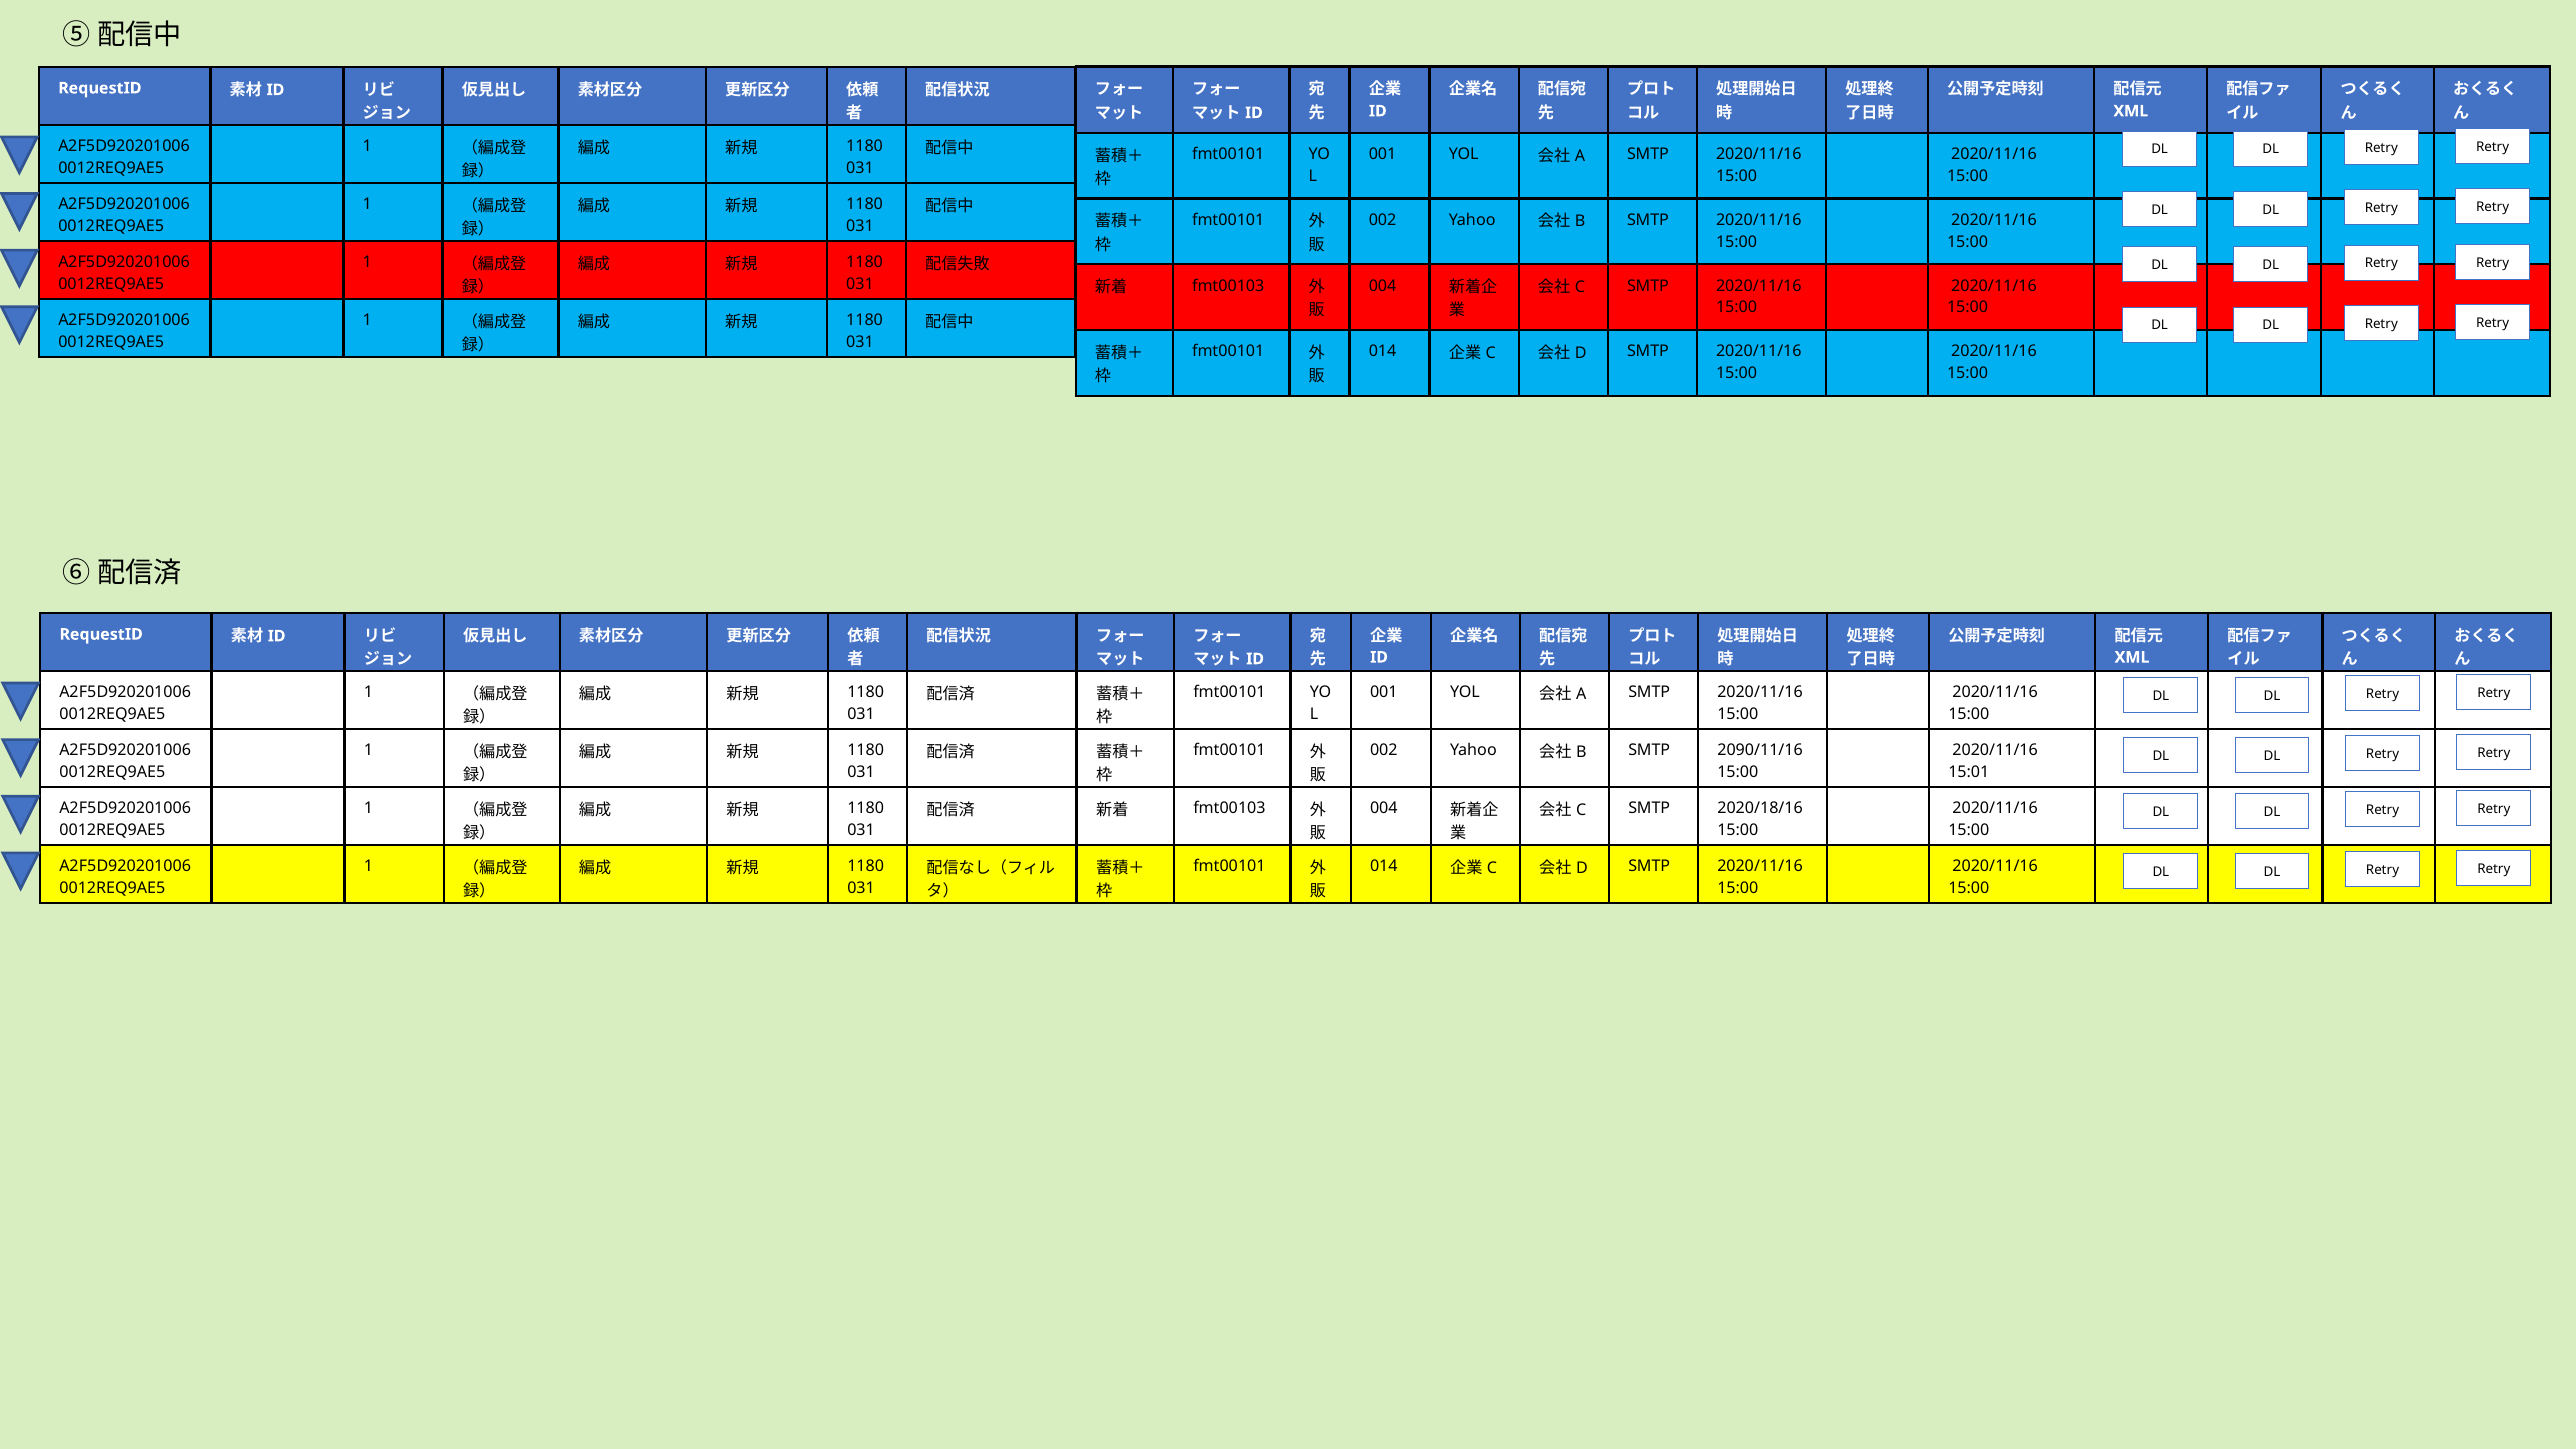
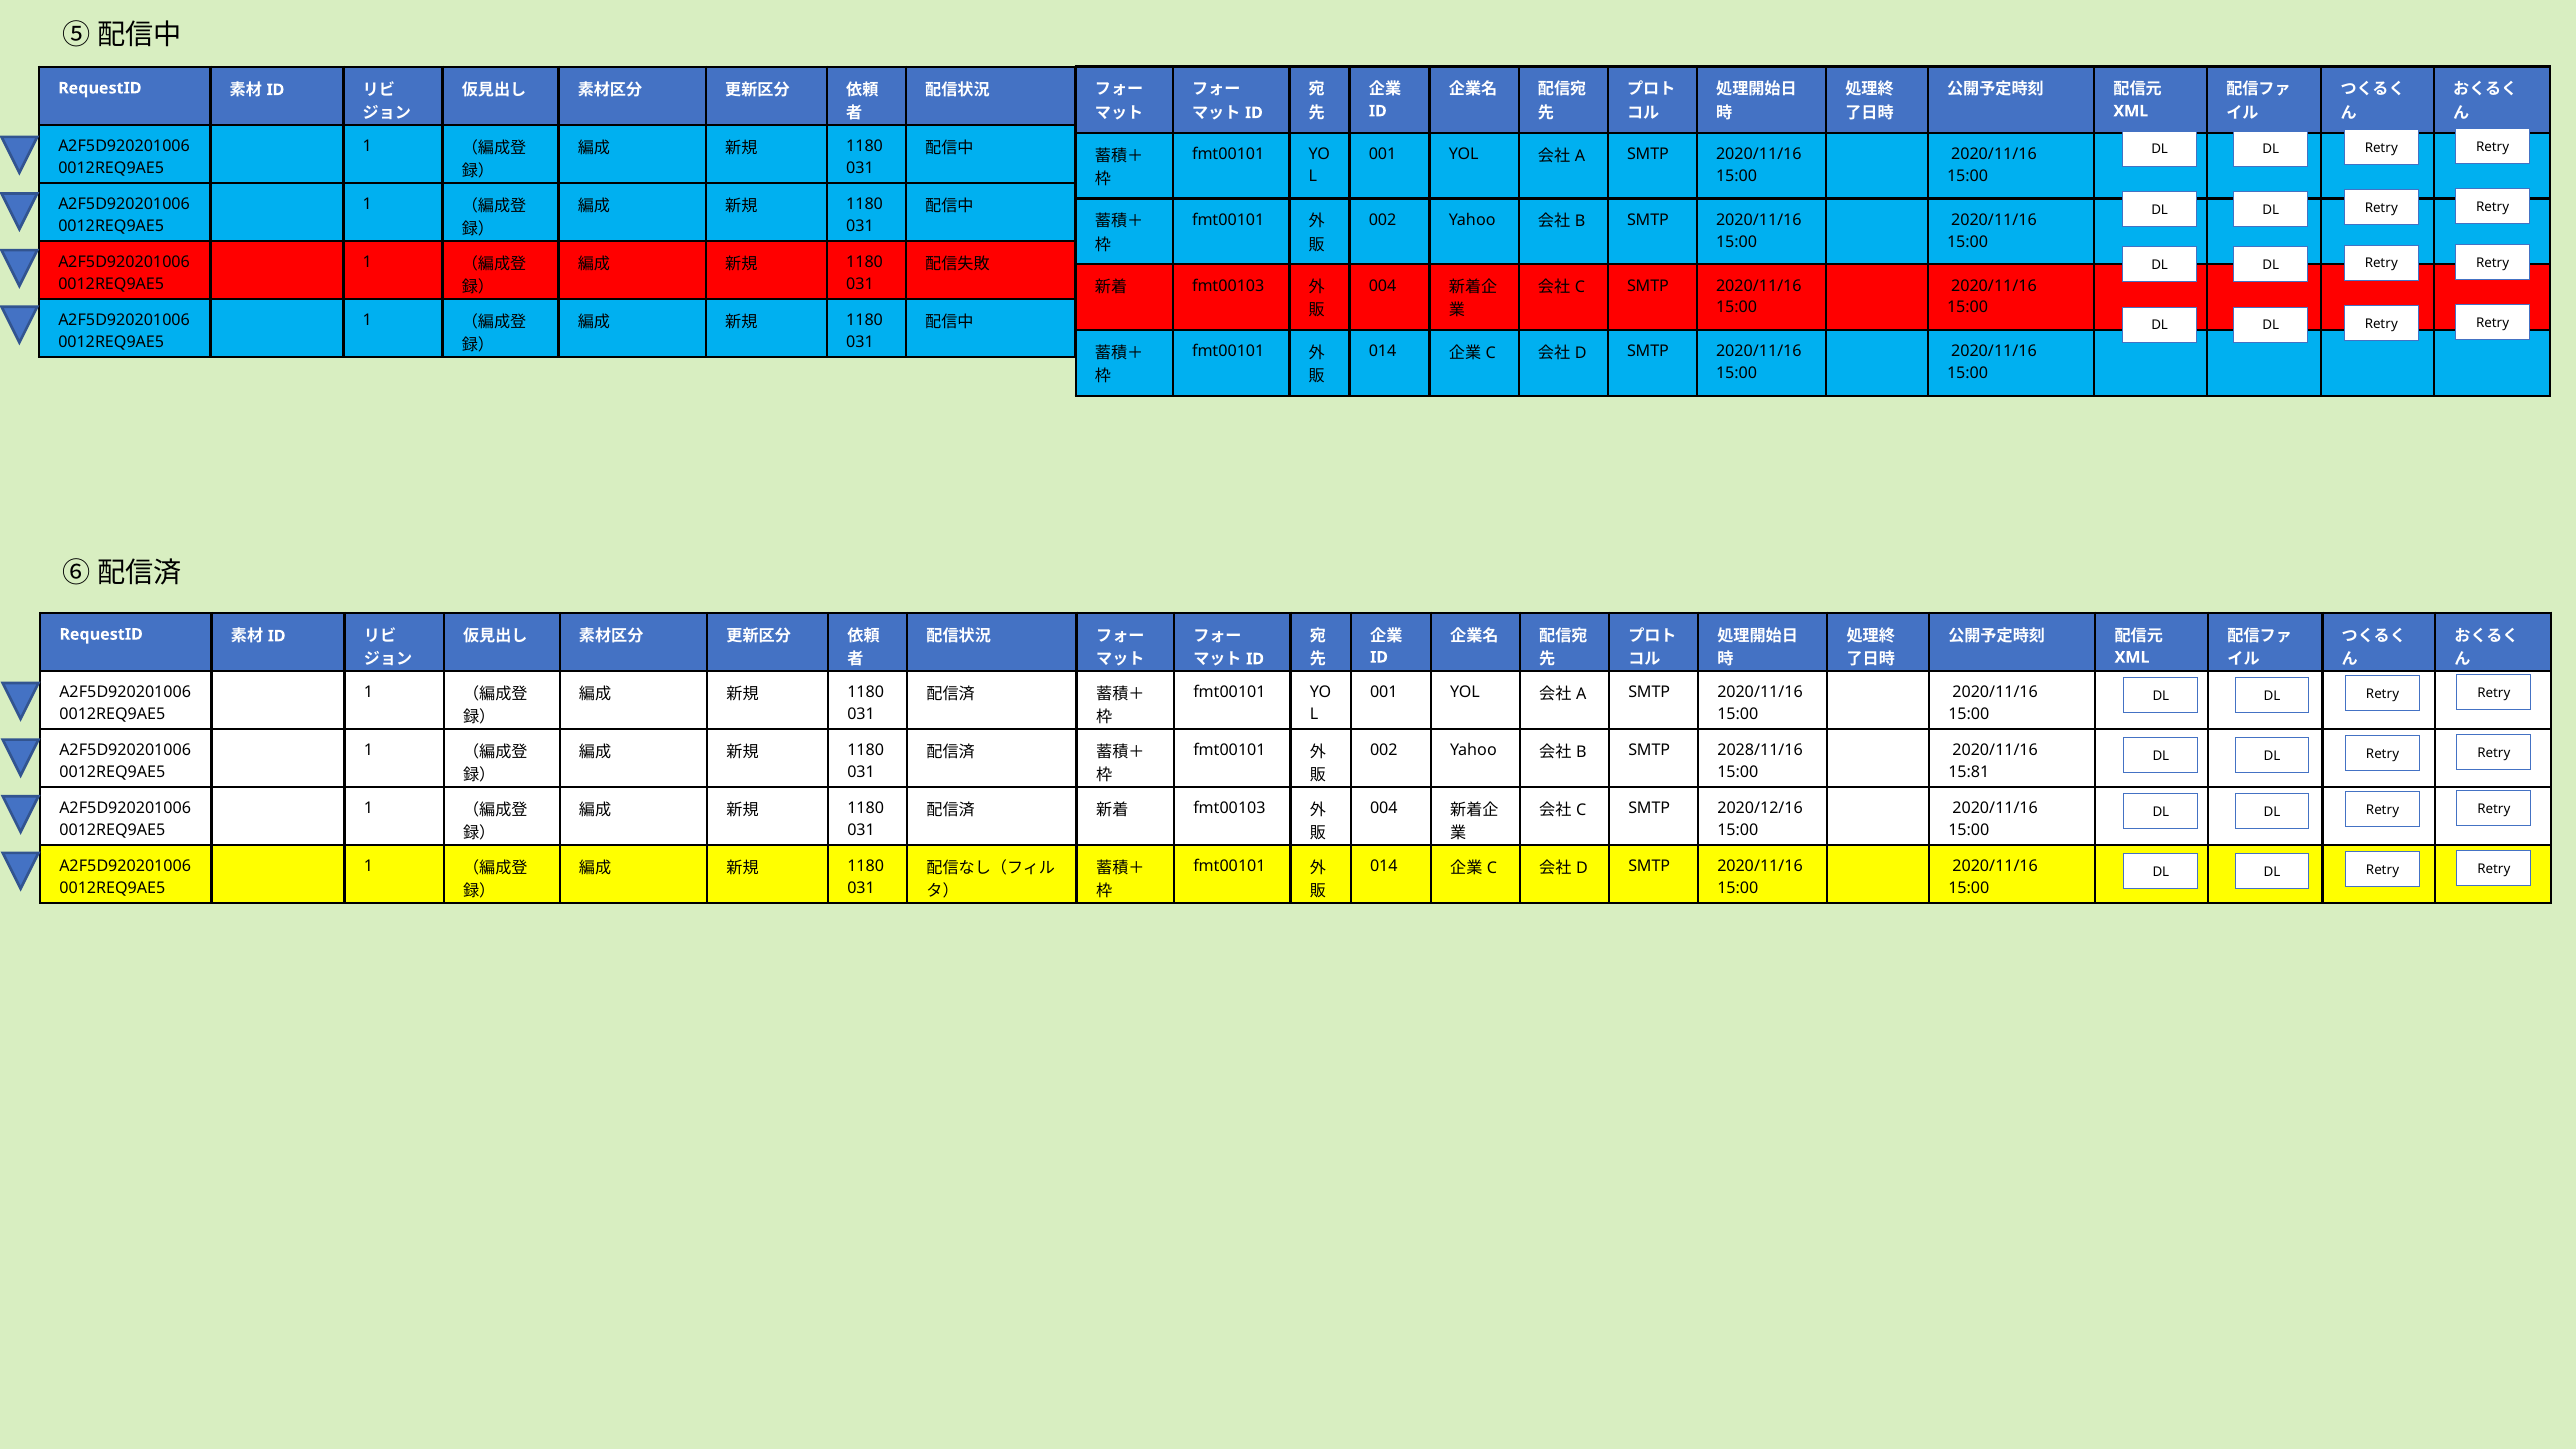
2090/11/16: 2090/11/16 -> 2028/11/16
15:01: 15:01 -> 15:81
2020/18/16: 2020/18/16 -> 2020/12/16
